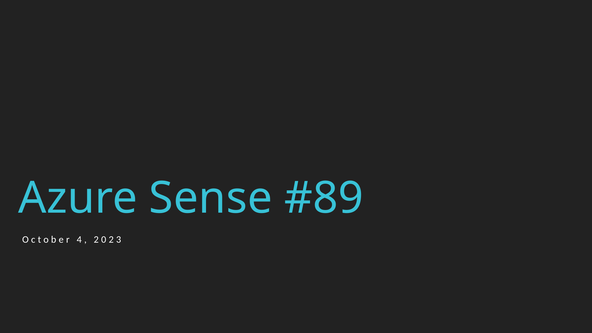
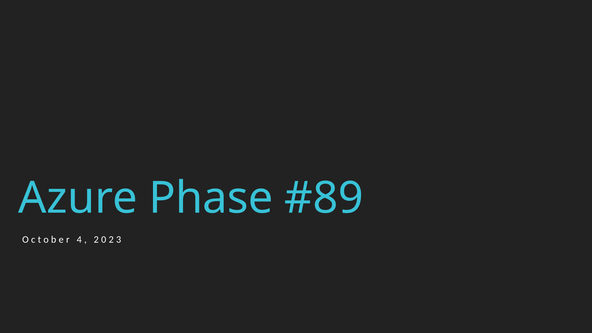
Sense: Sense -> Phase
